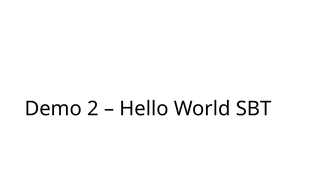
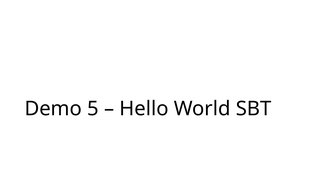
2: 2 -> 5
